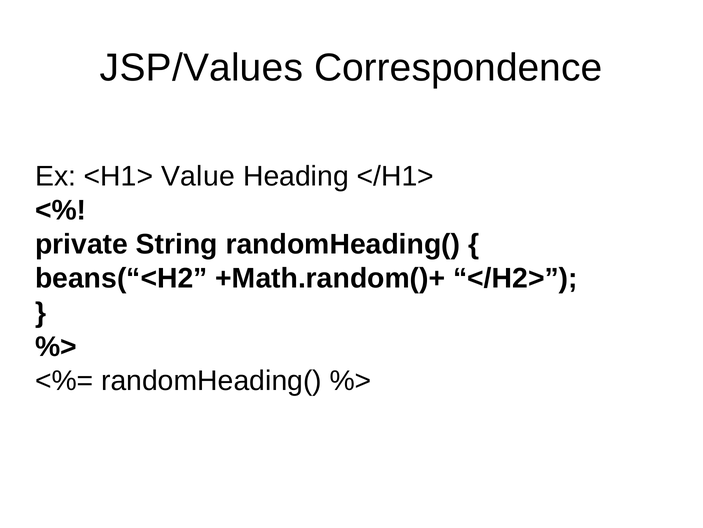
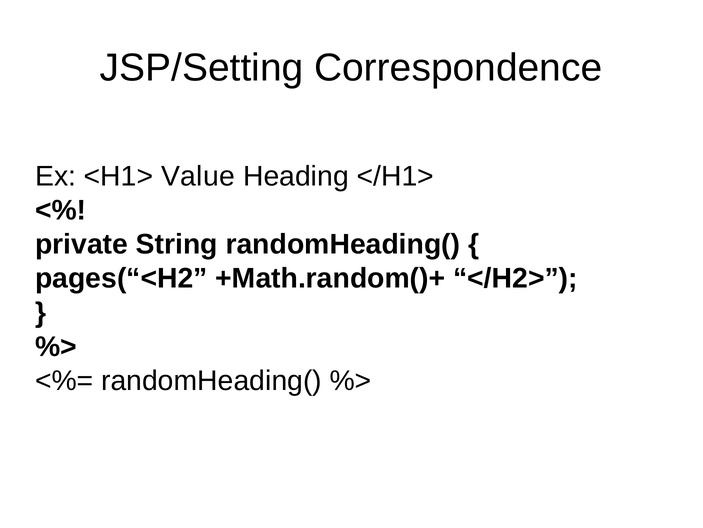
JSP/Values: JSP/Values -> JSP/Setting
beans(“<H2: beans(“<H2 -> pages(“<H2
